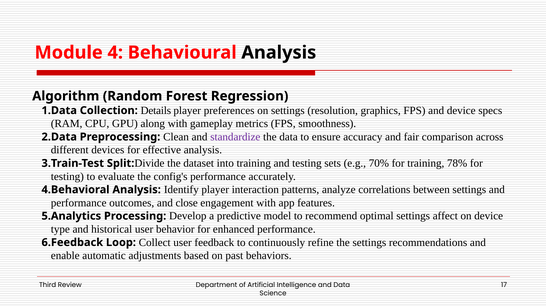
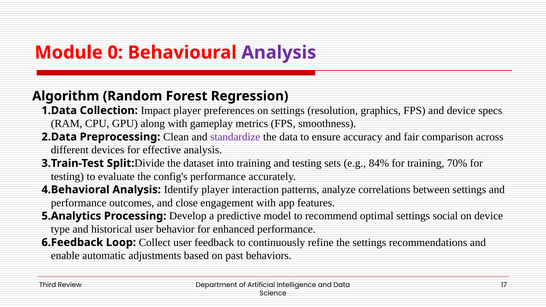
4: 4 -> 0
Analysis at (279, 53) colour: black -> purple
Details: Details -> Impact
70%: 70% -> 84%
78%: 78% -> 70%
affect: affect -> social
